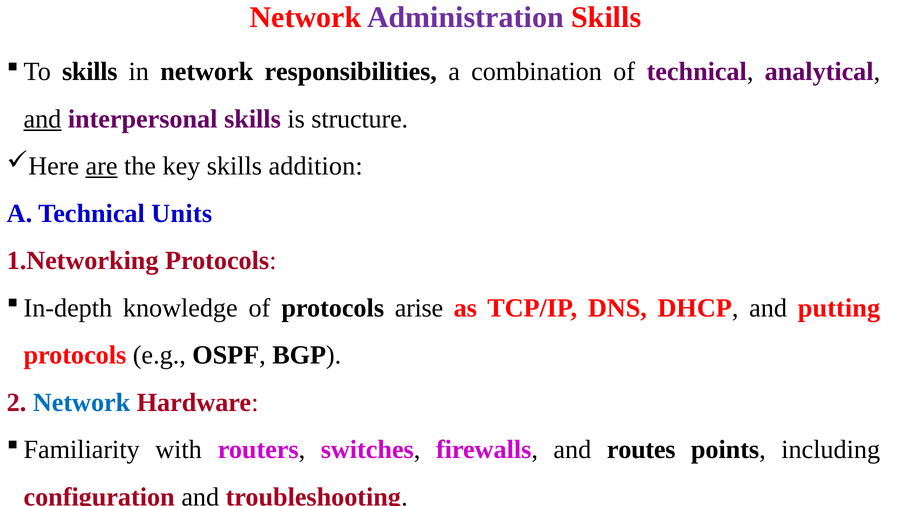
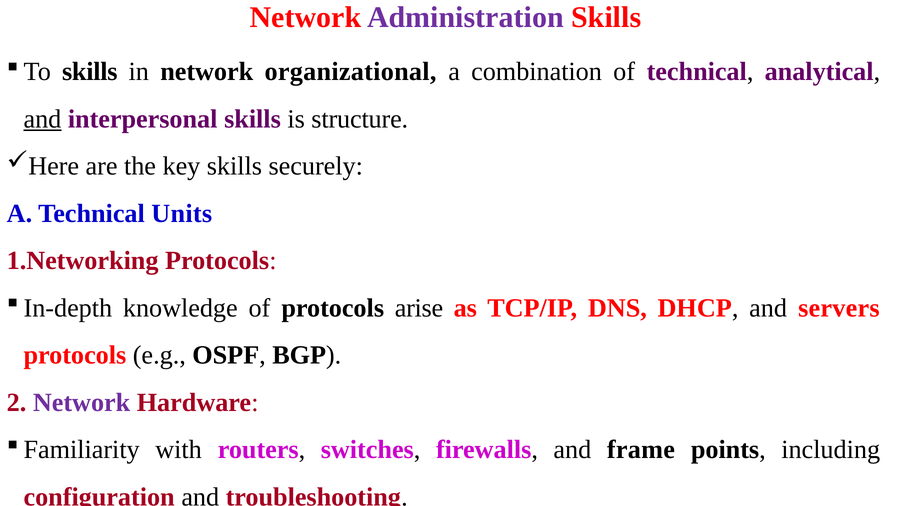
responsibilities: responsibilities -> organizational
are underline: present -> none
addition: addition -> securely
putting: putting -> servers
Network at (82, 402) colour: blue -> purple
routes: routes -> frame
